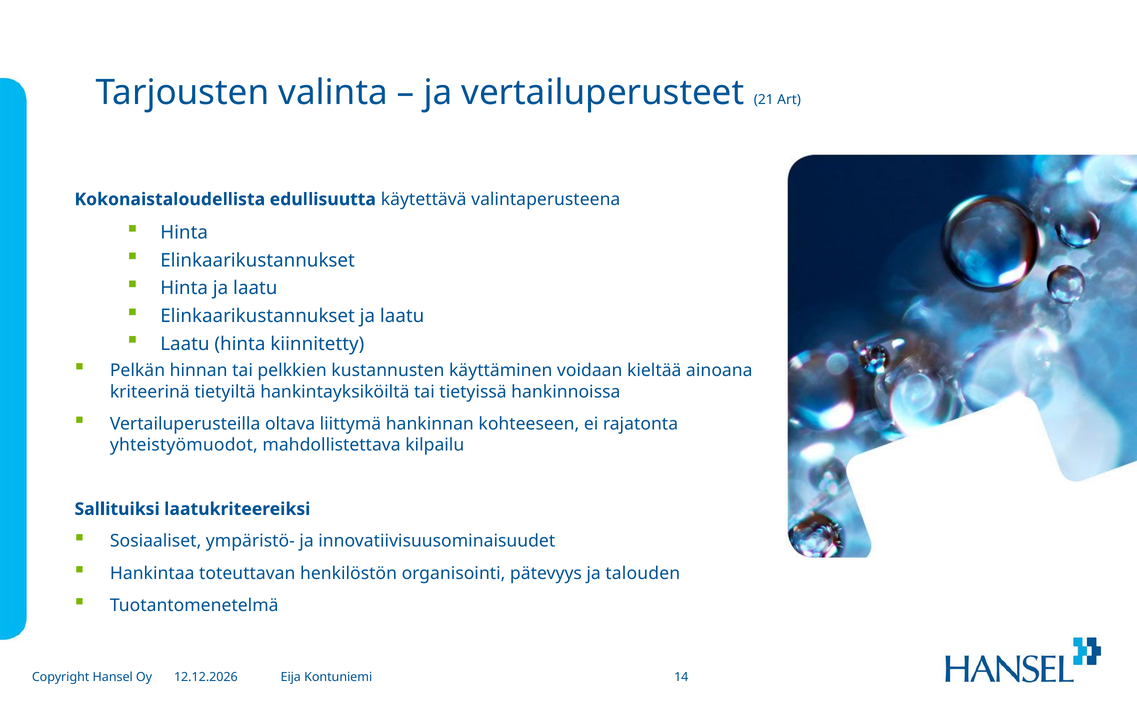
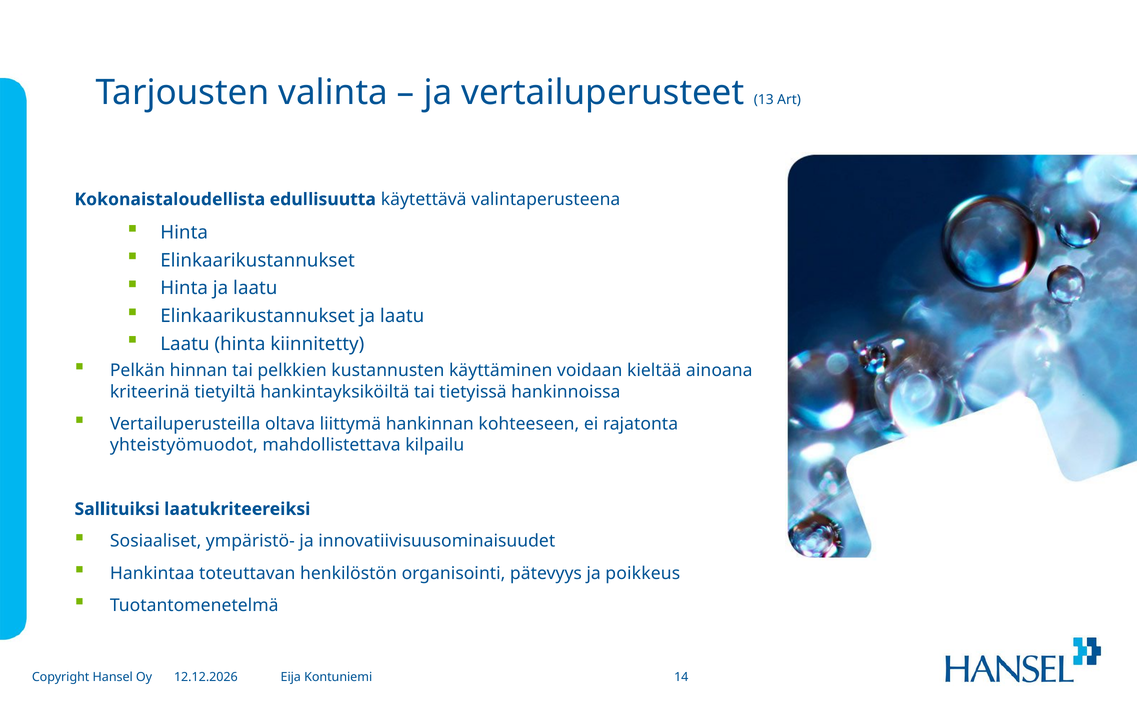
21: 21 -> 13
talouden: talouden -> poikkeus
